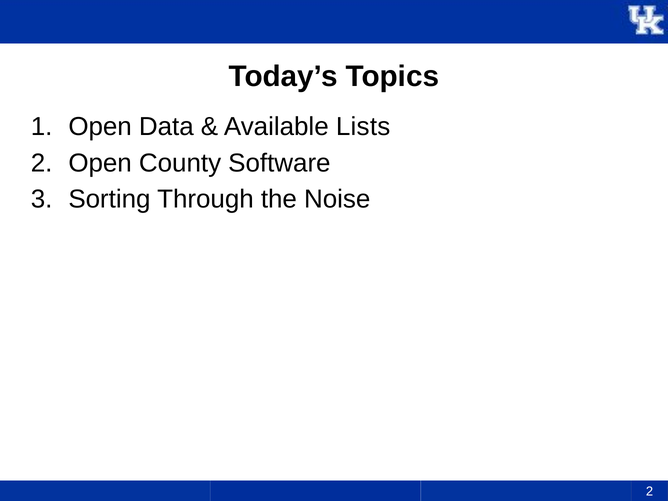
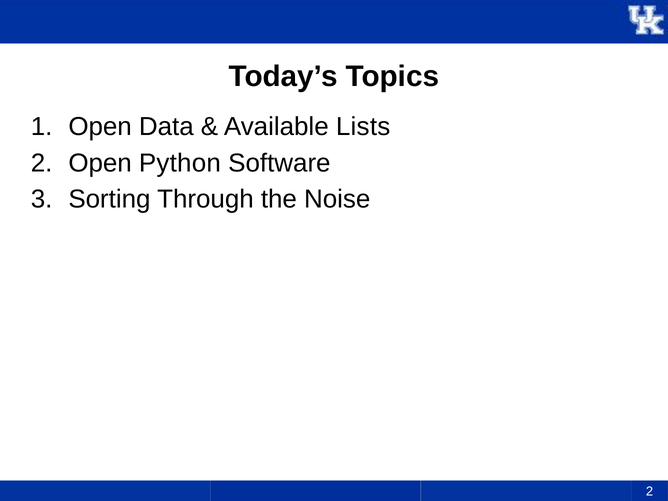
County: County -> Python
